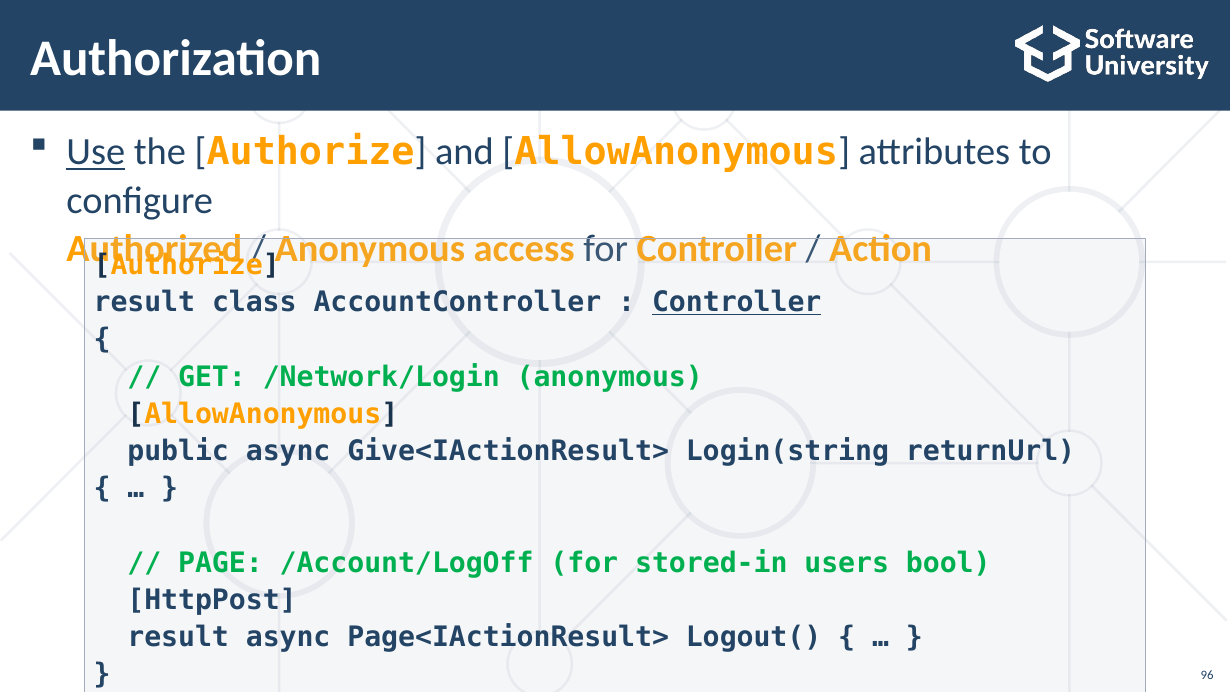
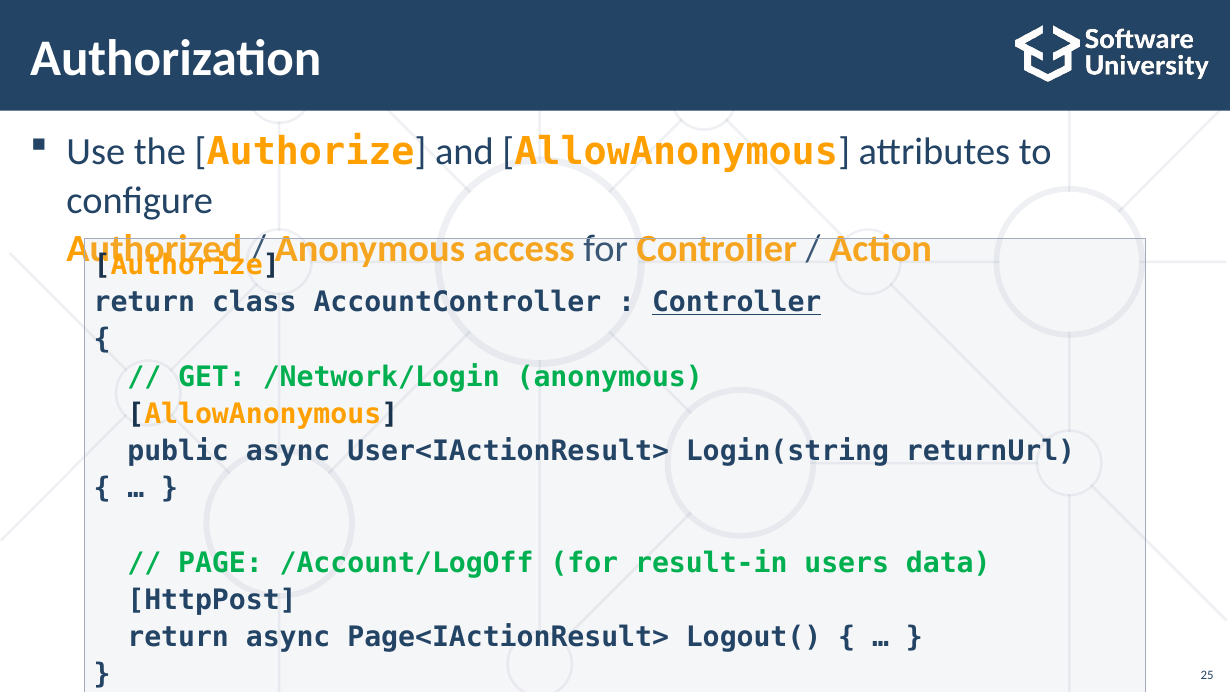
Use underline: present -> none
result at (144, 302): result -> return
Give<IActionResult>: Give<IActionResult> -> User<IActionResult>
stored-in: stored-in -> result-in
bool: bool -> data
result at (178, 637): result -> return
96: 96 -> 25
